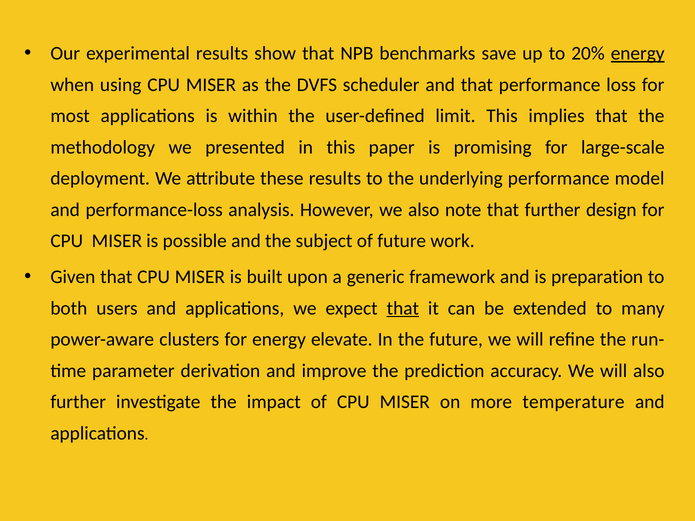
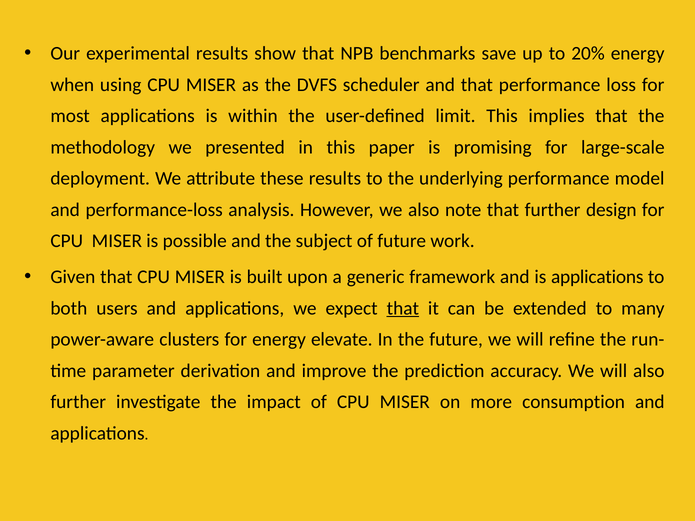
energy at (638, 53) underline: present -> none
is preparation: preparation -> applications
temperature: temperature -> consumption
